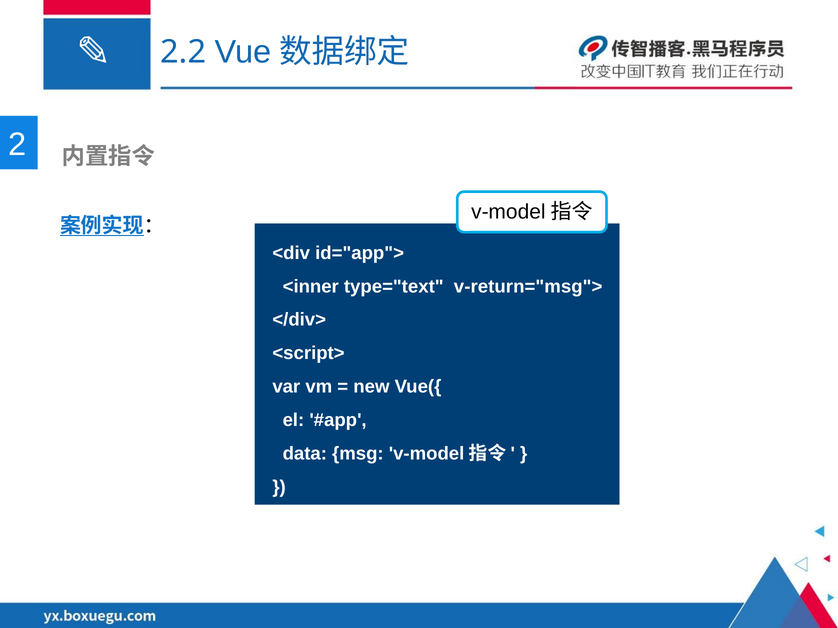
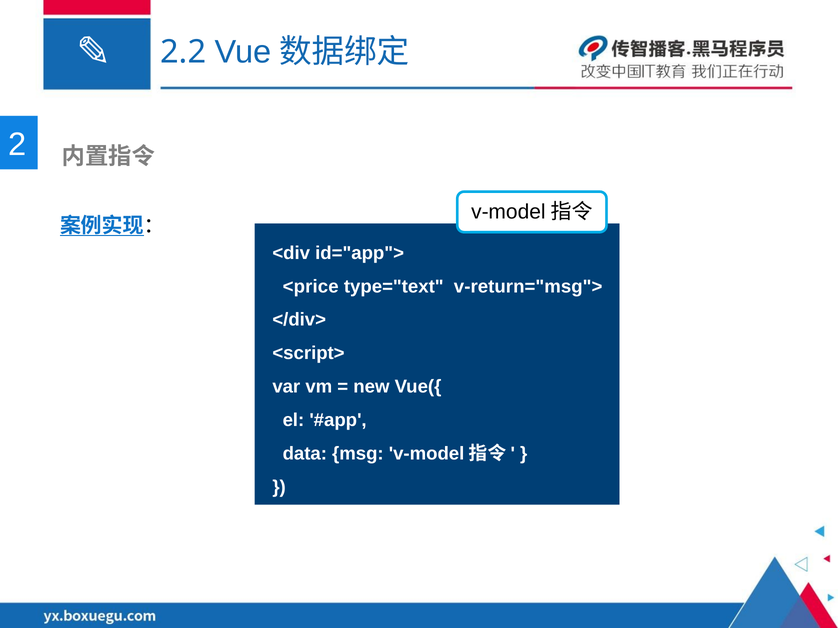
<inner: <inner -> <price
